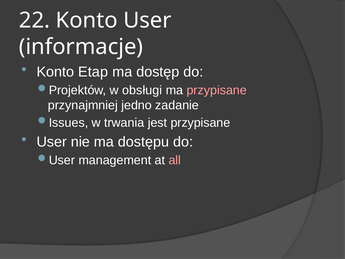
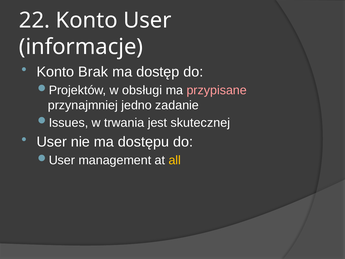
Etap: Etap -> Brak
jest przypisane: przypisane -> skutecznej
all colour: pink -> yellow
